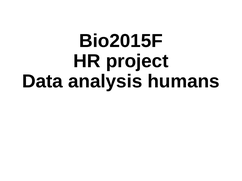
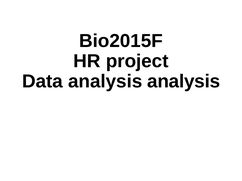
analysis humans: humans -> analysis
